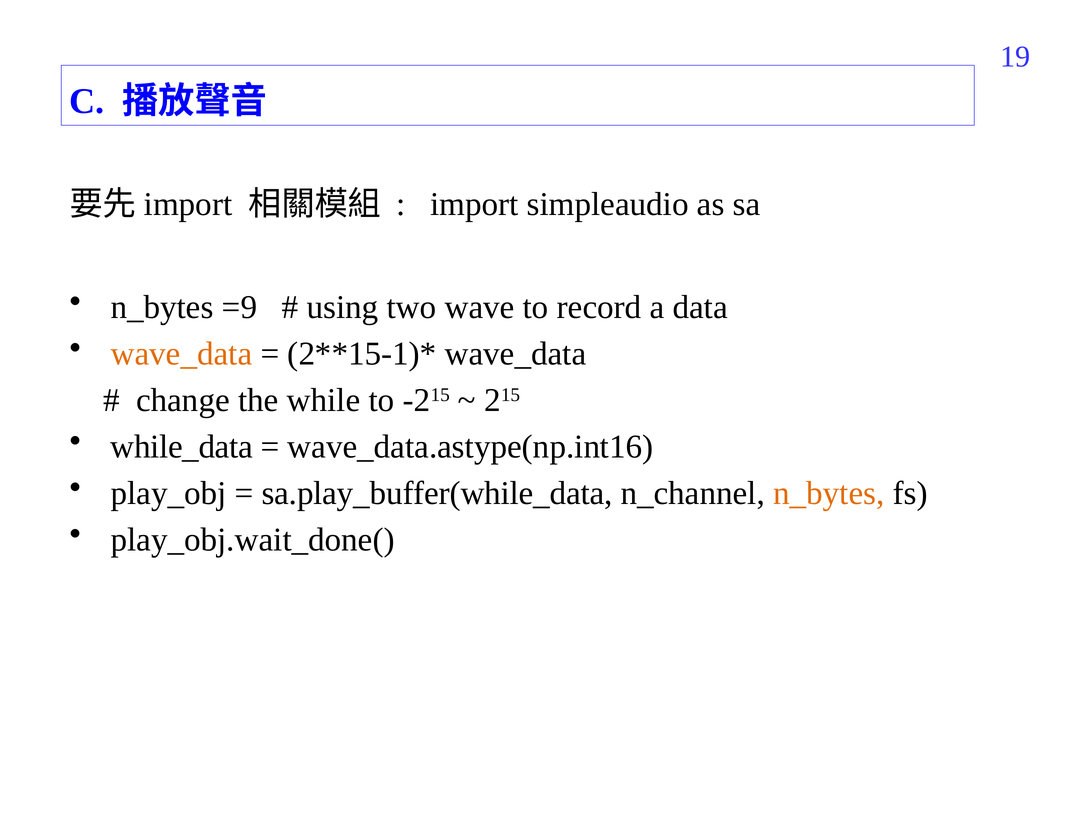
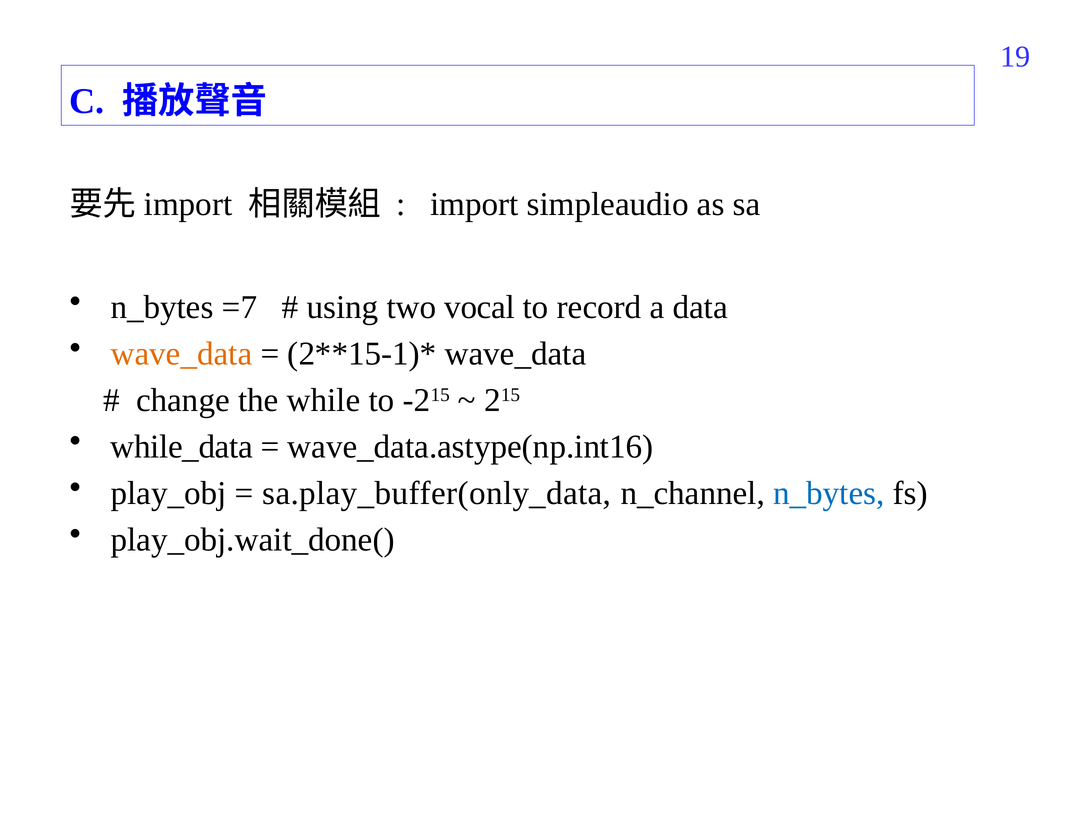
=9: =9 -> =7
wave: wave -> vocal
sa.play_buffer(while_data: sa.play_buffer(while_data -> sa.play_buffer(only_data
n_bytes at (829, 493) colour: orange -> blue
